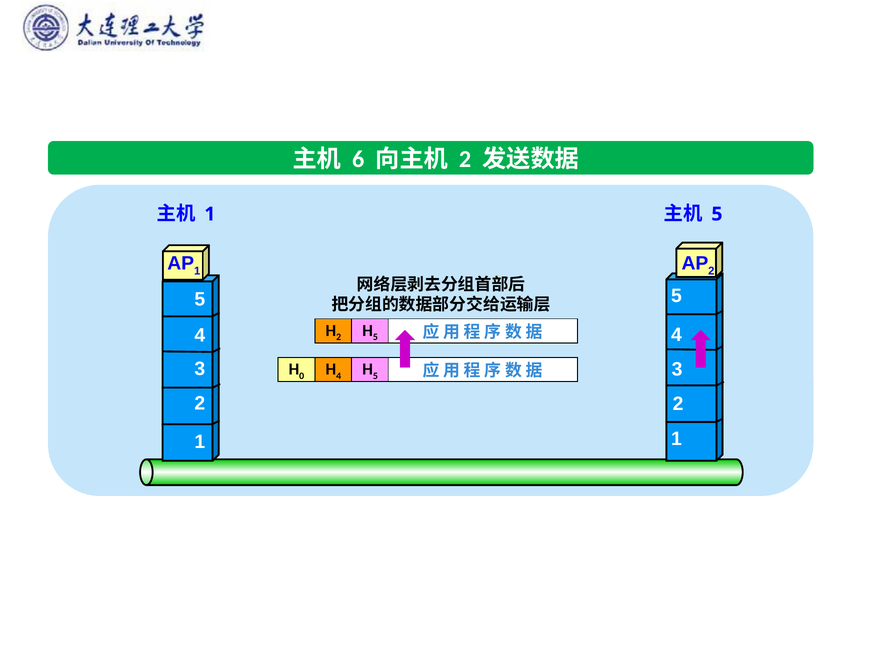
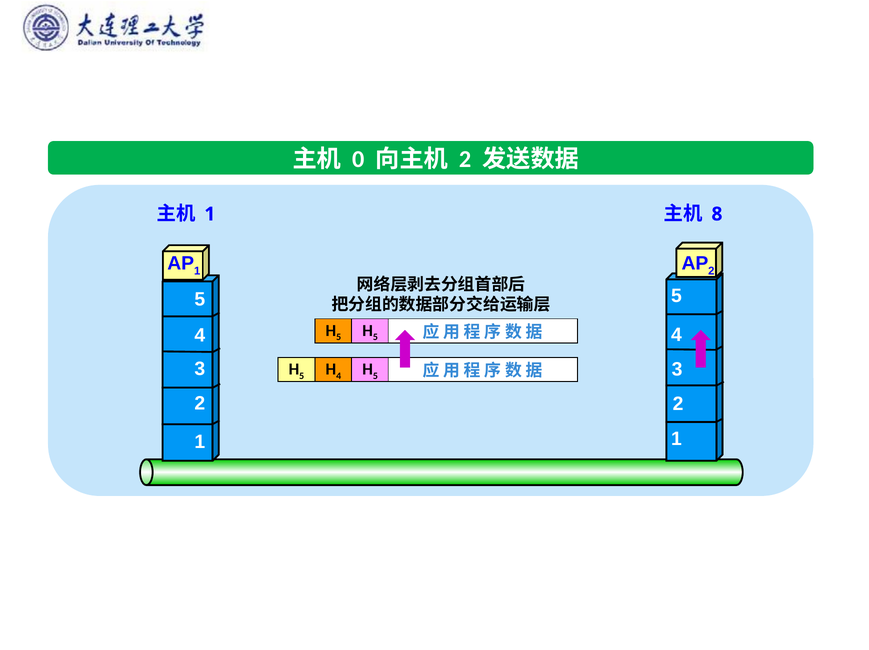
6: 6 -> 0
5 at (717, 214): 5 -> 8
2 at (339, 337): 2 -> 5
0 at (302, 376): 0 -> 5
